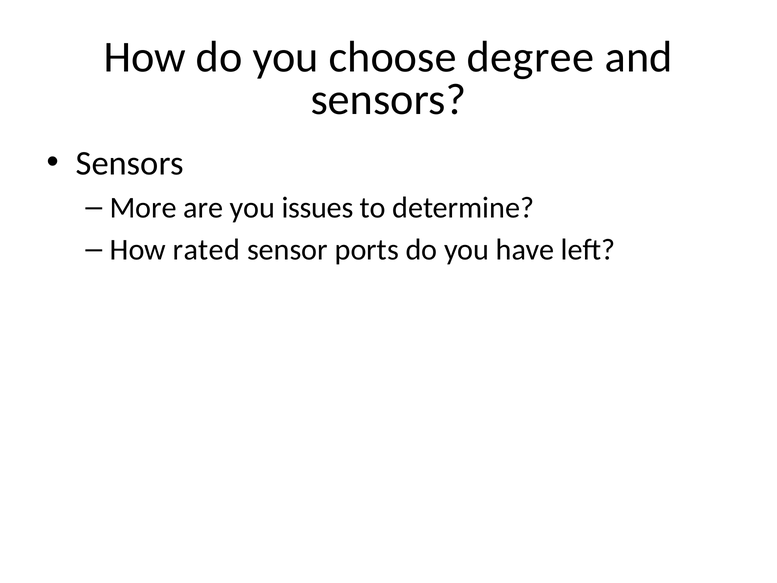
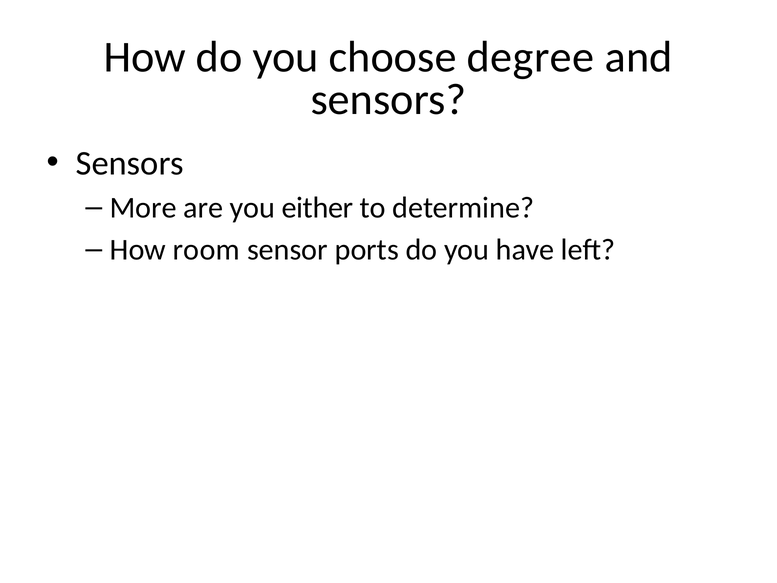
issues: issues -> either
rated: rated -> room
